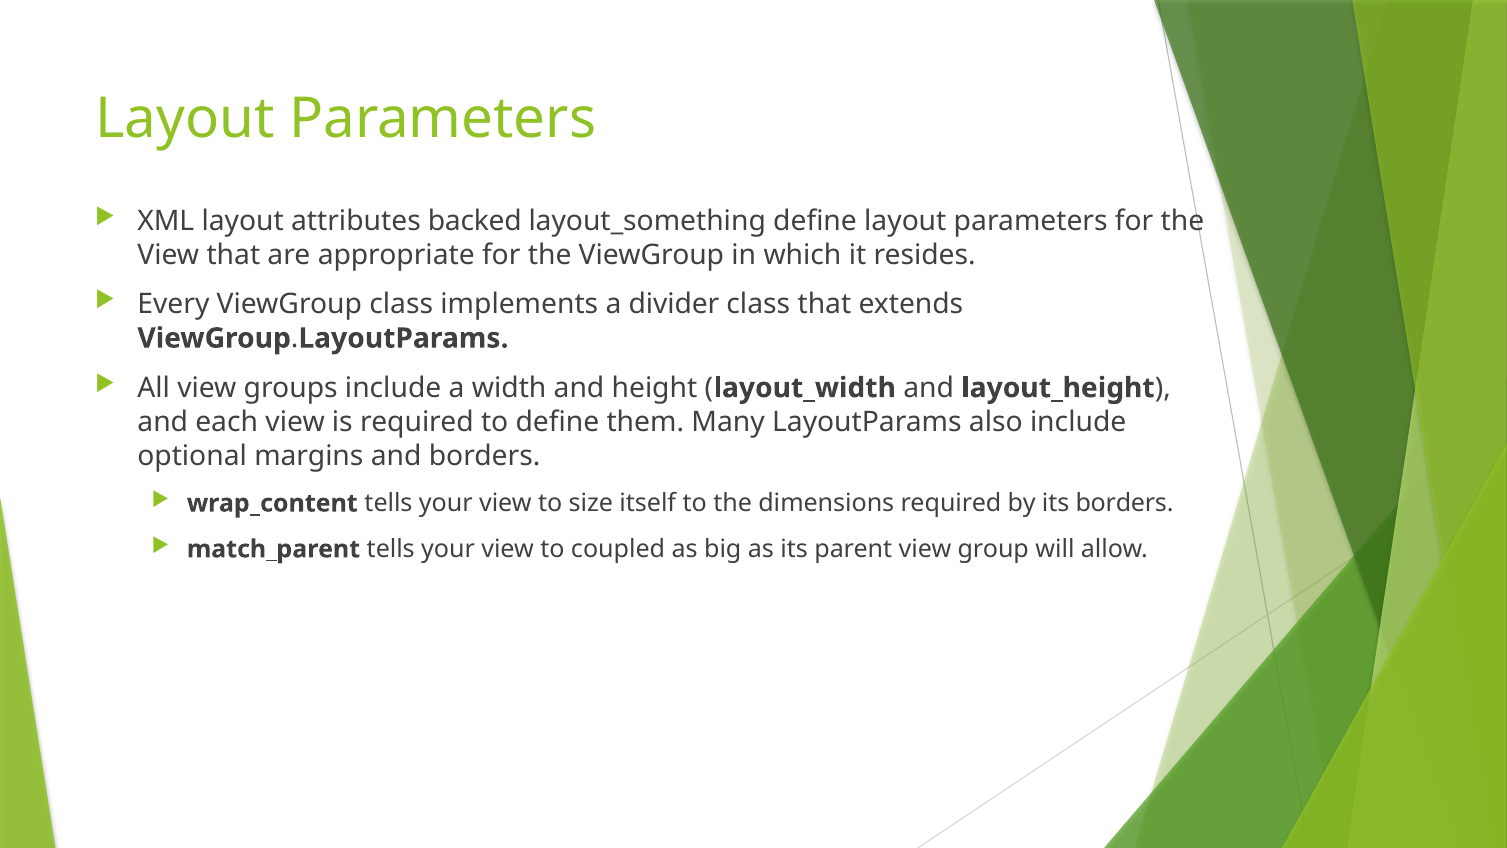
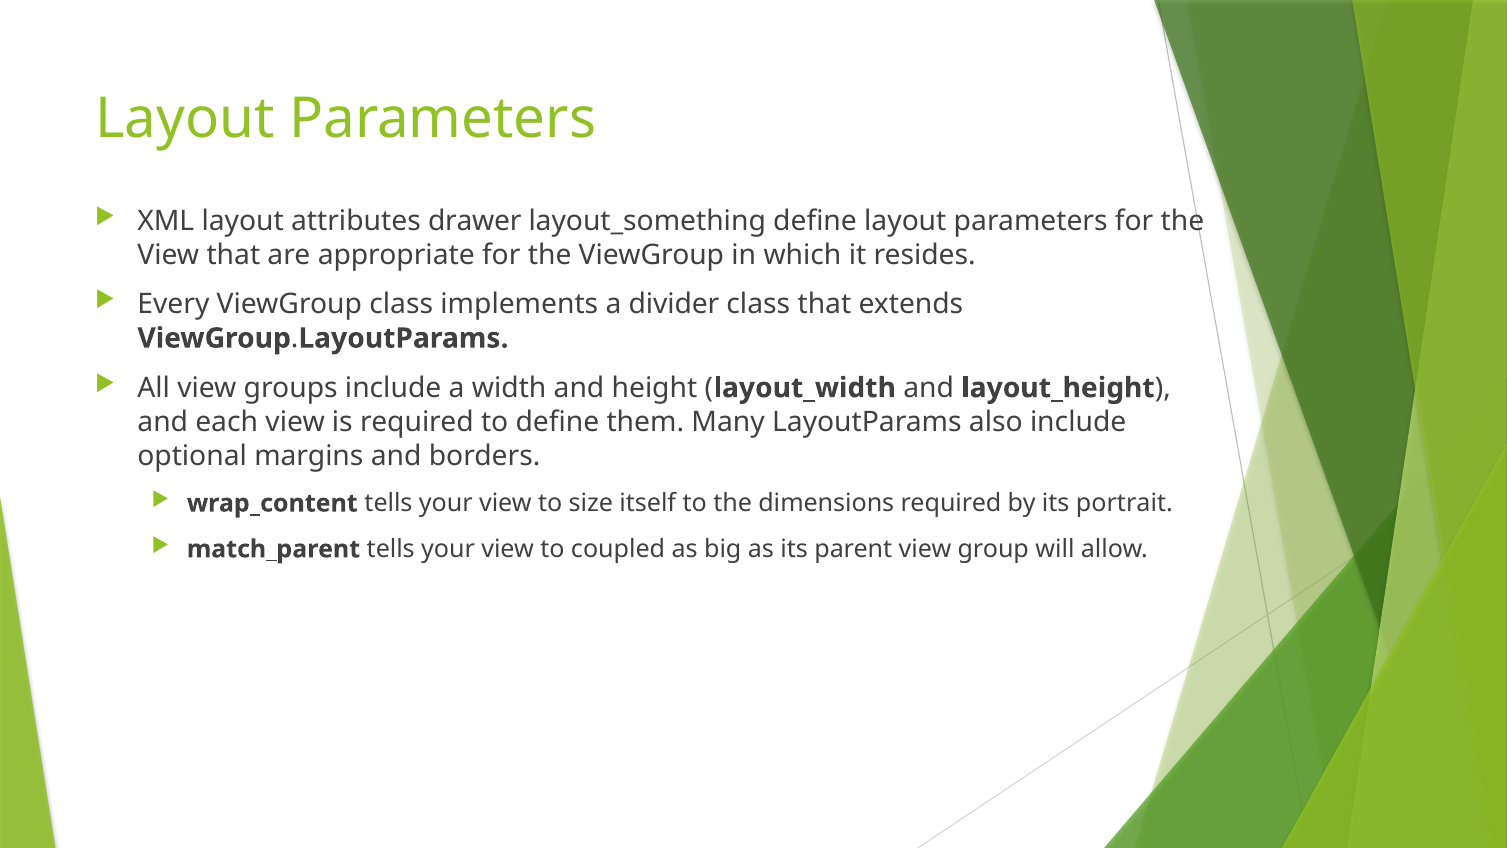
backed: backed -> drawer
its borders: borders -> portrait
